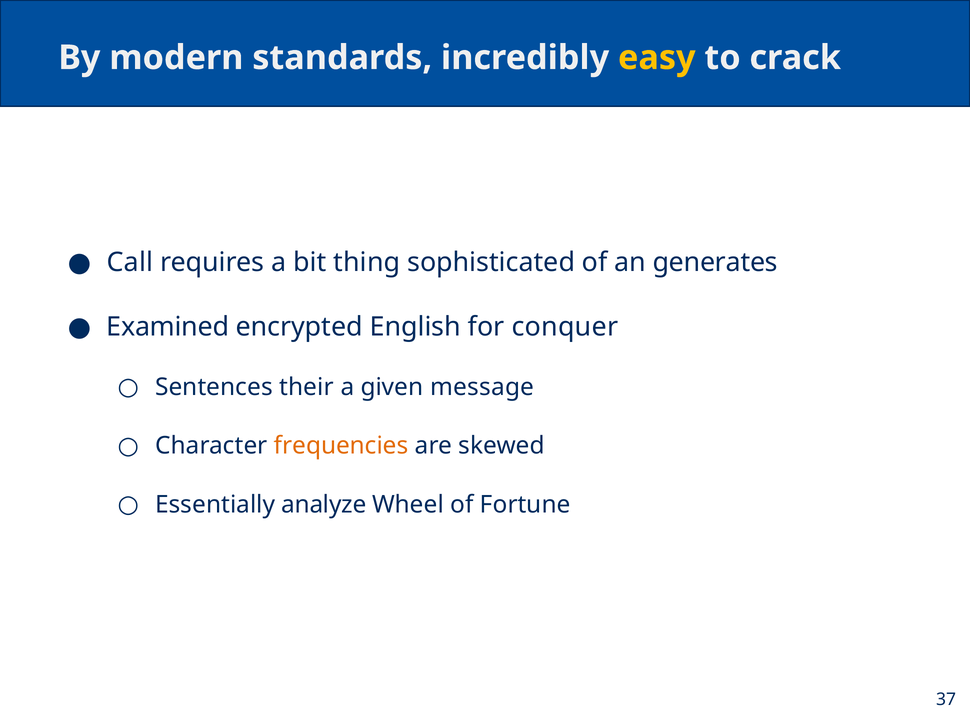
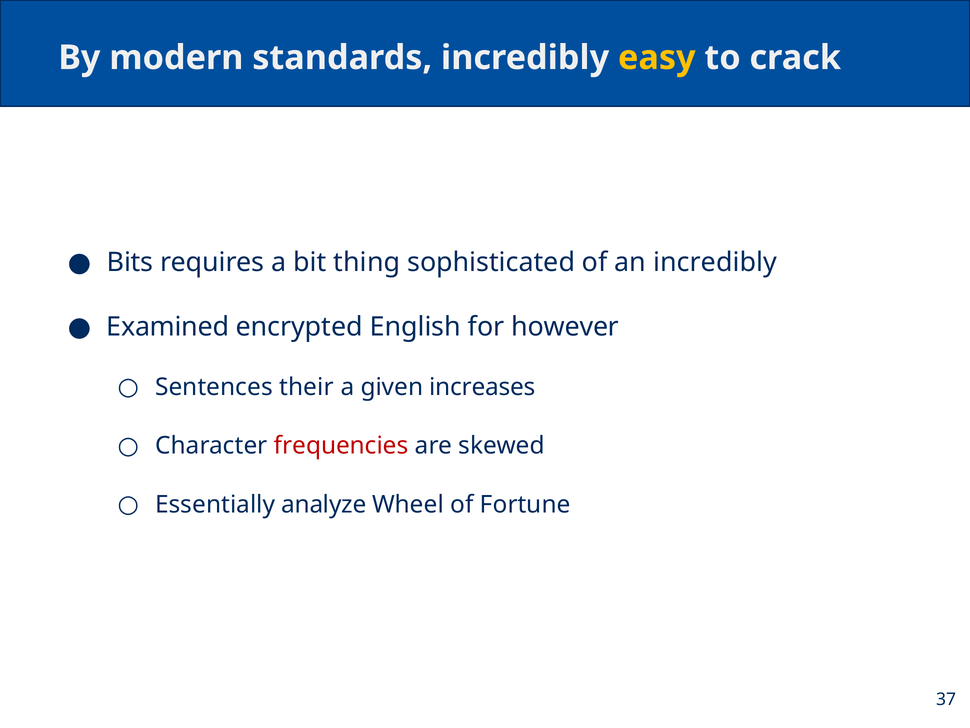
Call: Call -> Bits
an generates: generates -> incredibly
conquer: conquer -> however
message: message -> increases
frequencies colour: orange -> red
